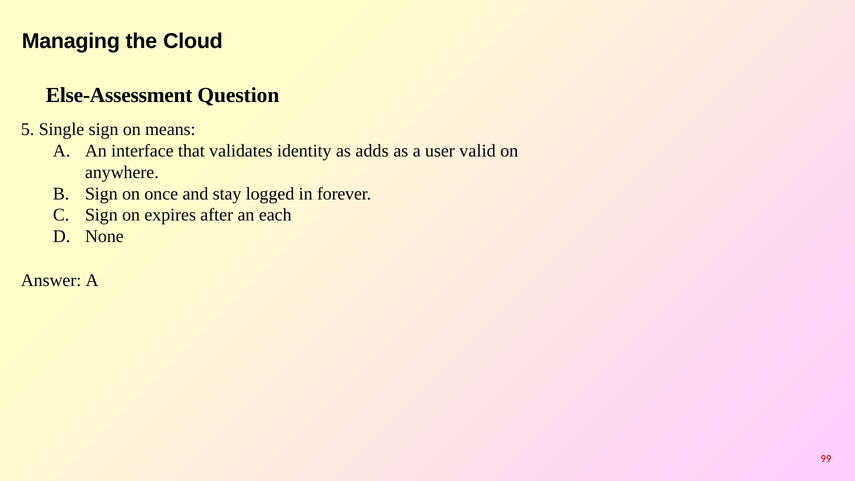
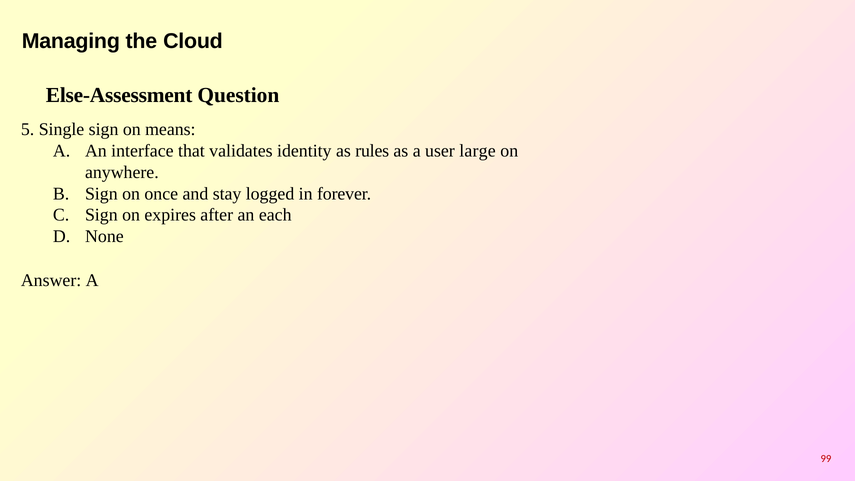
adds: adds -> rules
valid: valid -> large
